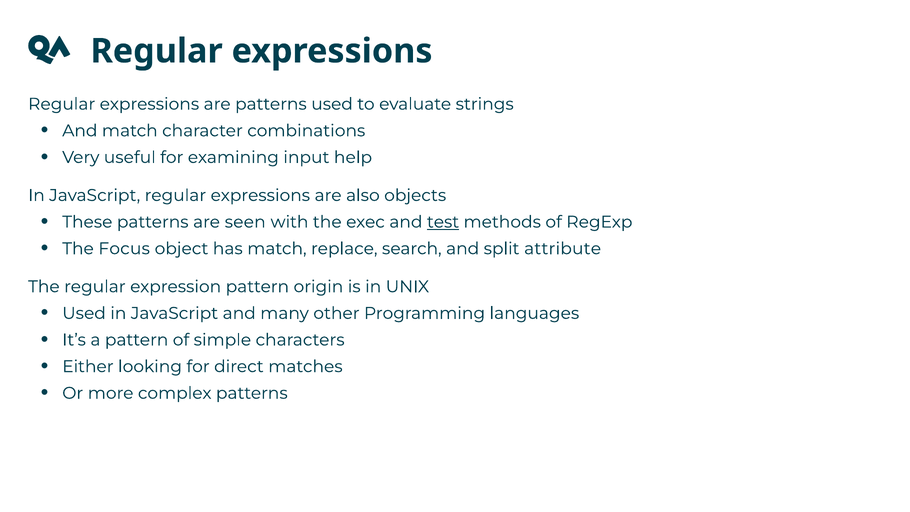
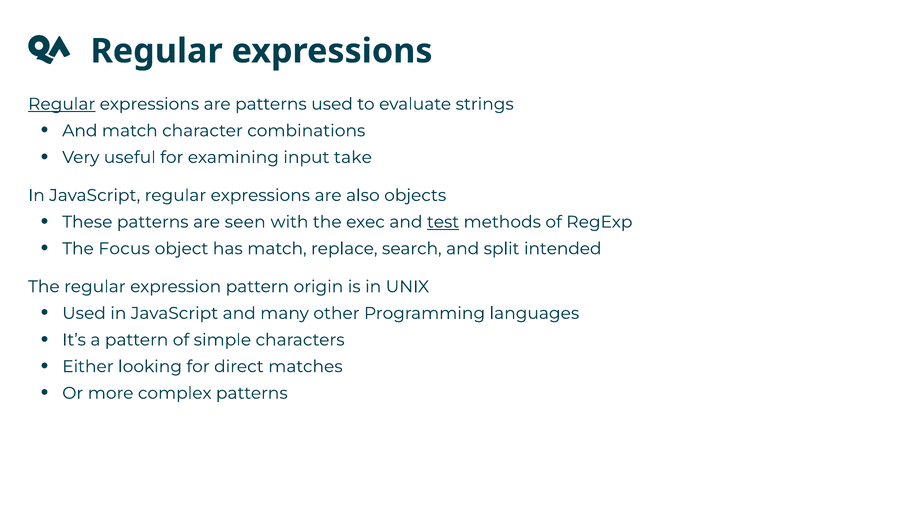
Regular at (62, 104) underline: none -> present
help: help -> take
attribute: attribute -> intended
